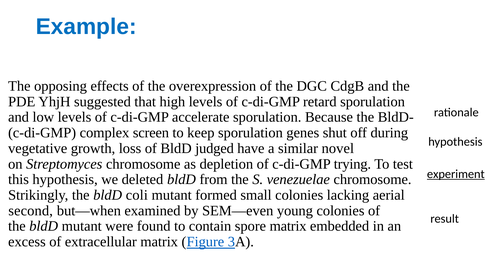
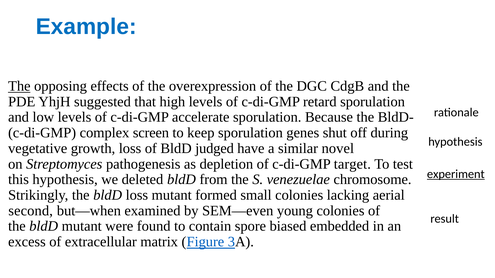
The at (19, 86) underline: none -> present
Streptomyces chromosome: chromosome -> pathogenesis
trying: trying -> target
bldD coli: coli -> loss
spore matrix: matrix -> biased
